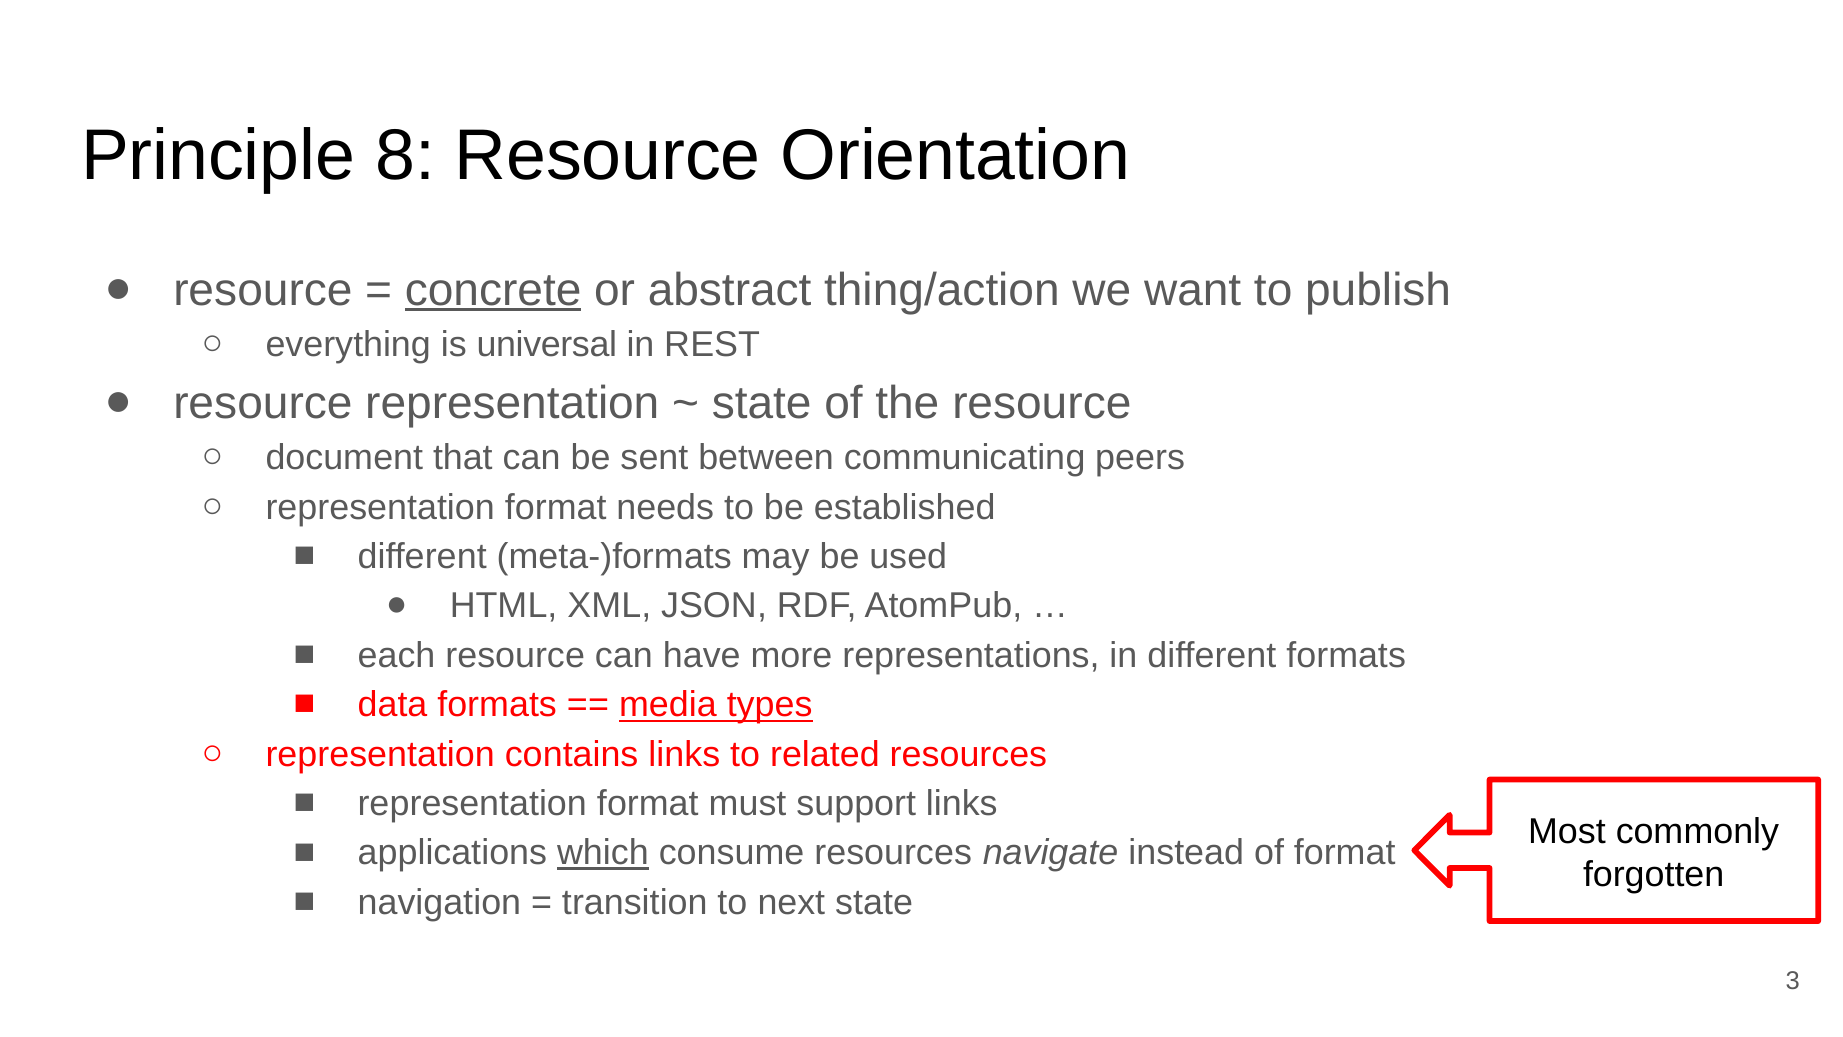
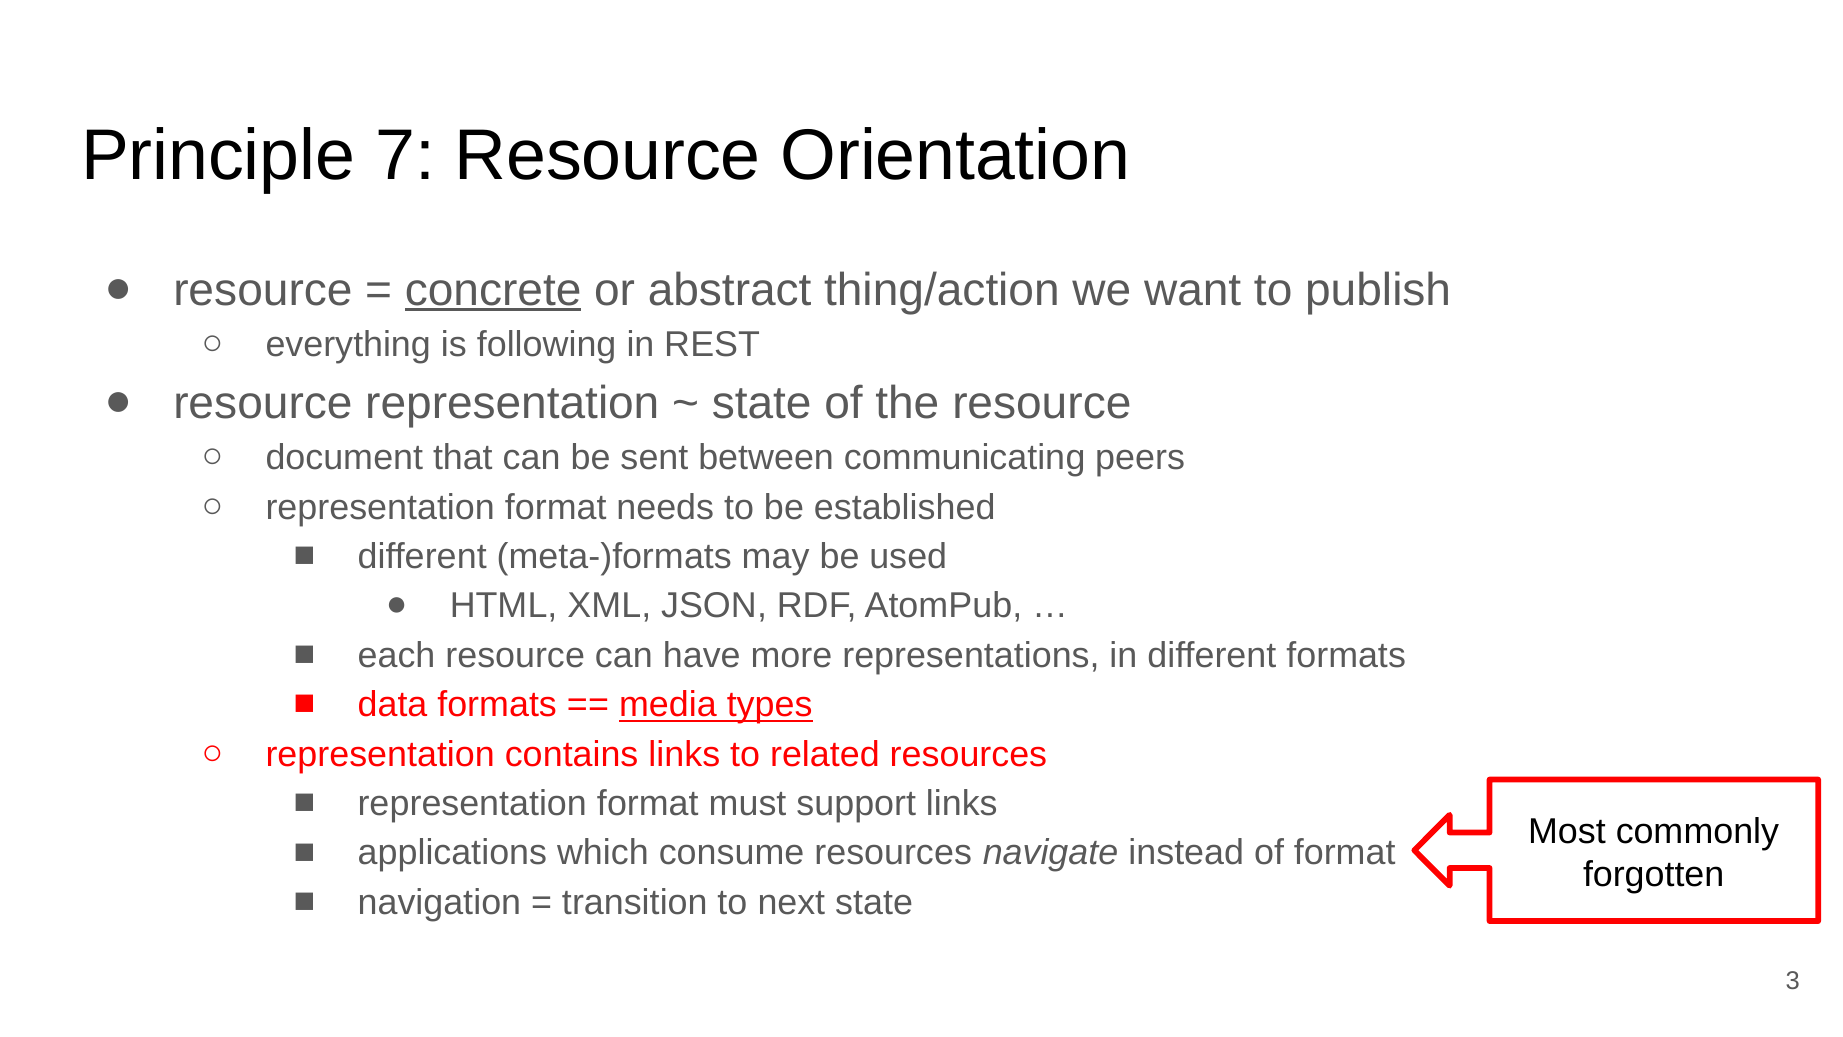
8: 8 -> 7
universal: universal -> following
which underline: present -> none
